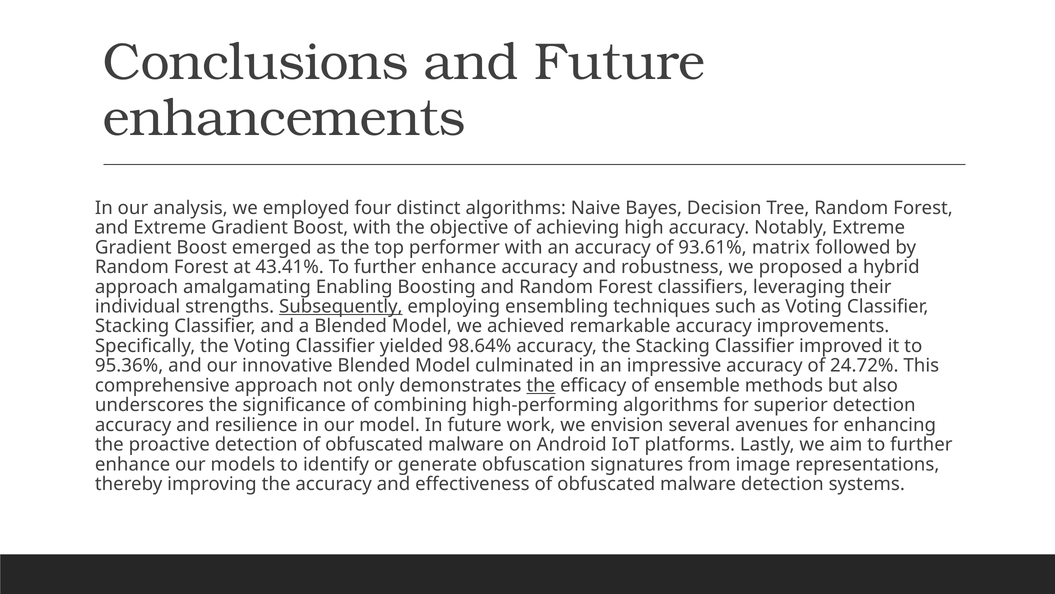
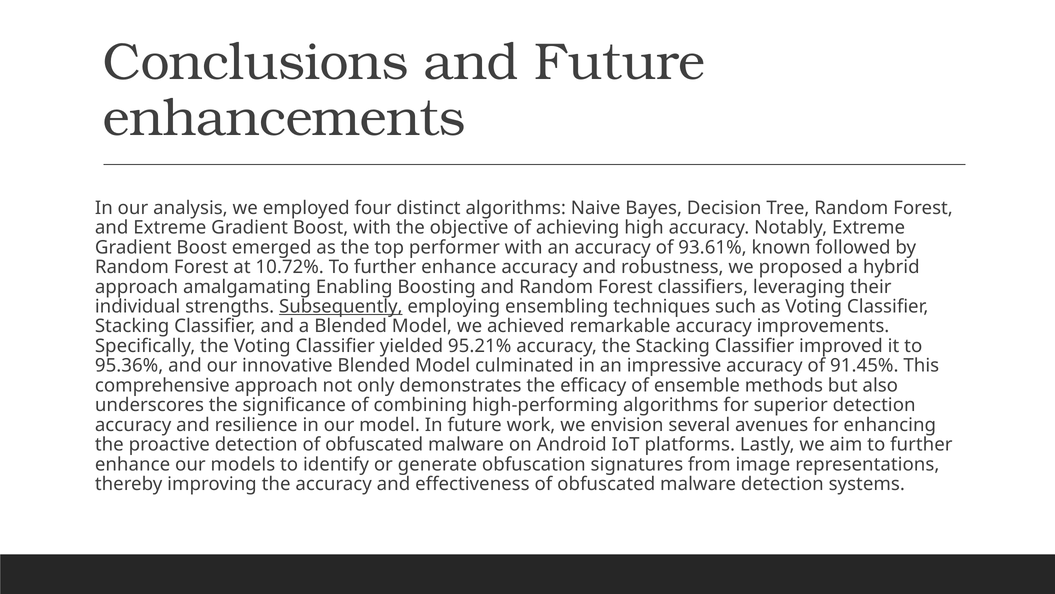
matrix: matrix -> known
43.41%: 43.41% -> 10.72%
98.64%: 98.64% -> 95.21%
24.72%: 24.72% -> 91.45%
the at (541, 385) underline: present -> none
